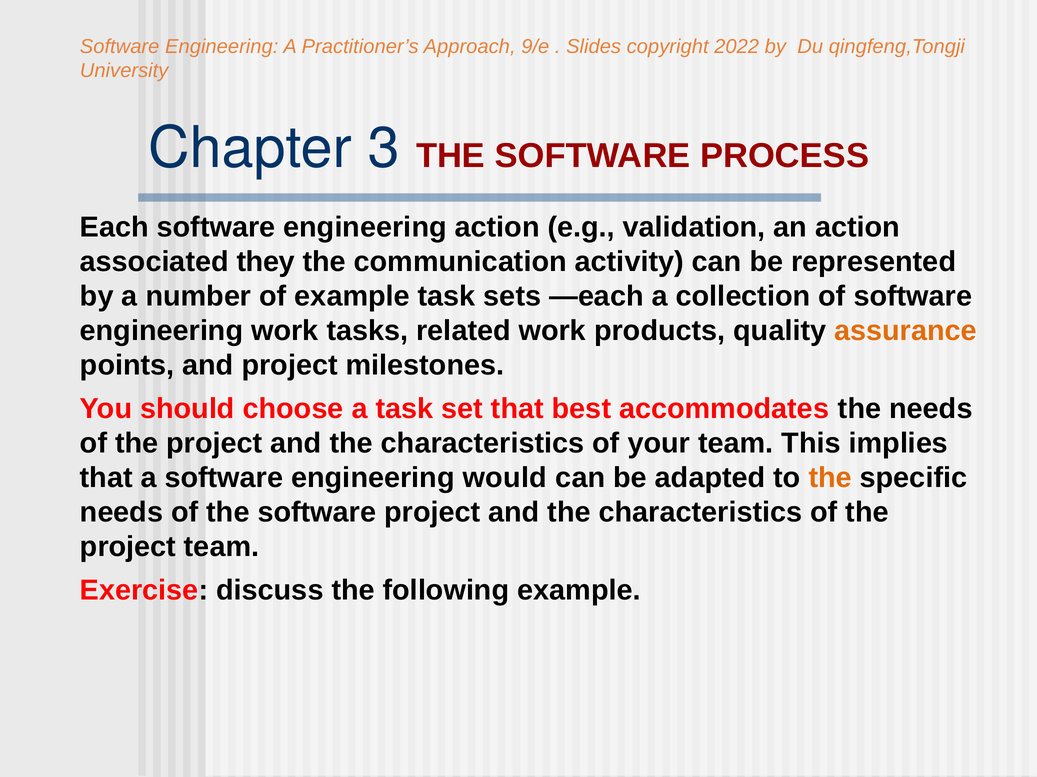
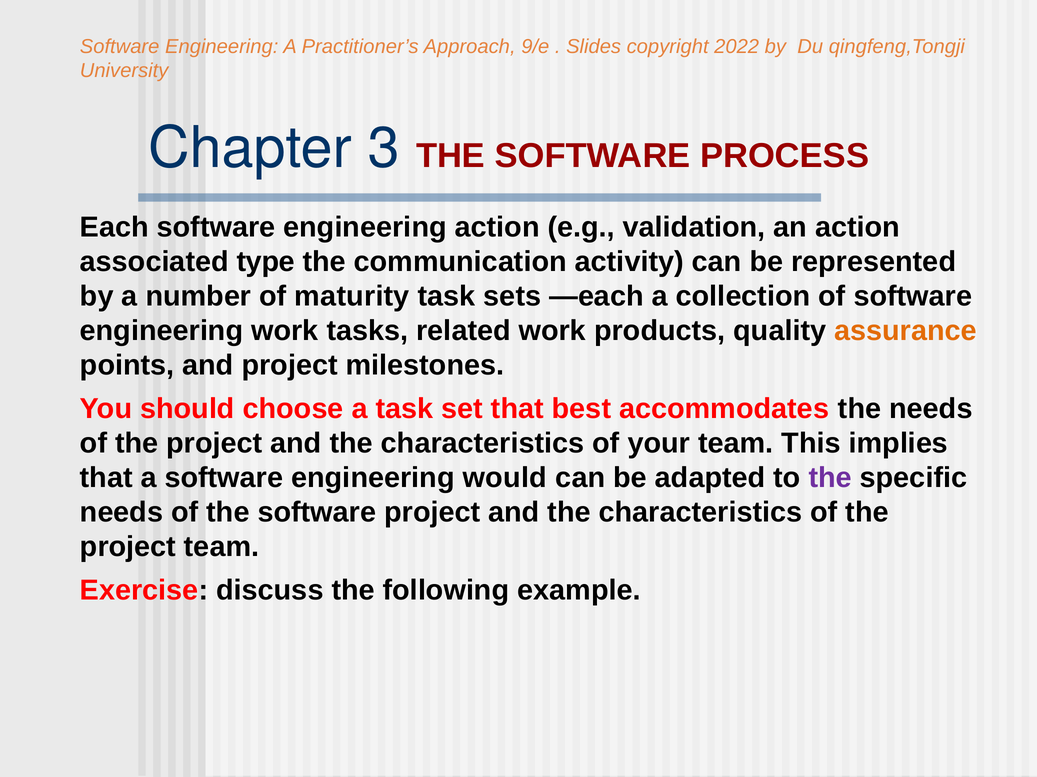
they: they -> type
of example: example -> maturity
the at (830, 478) colour: orange -> purple
